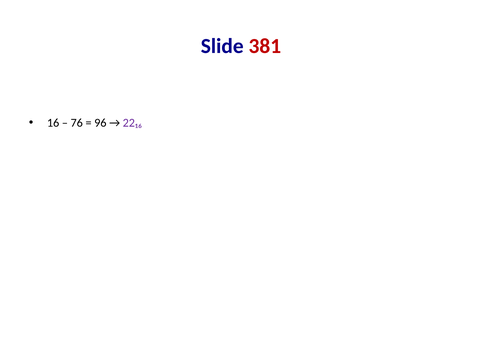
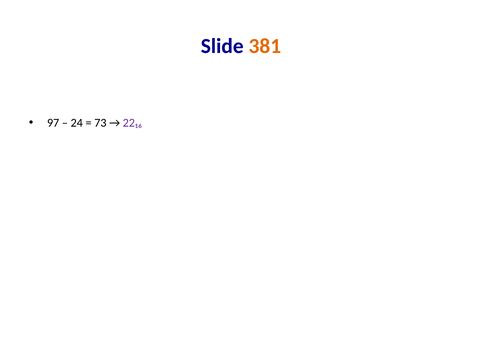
381 colour: red -> orange
16: 16 -> 97
76: 76 -> 24
96: 96 -> 73
